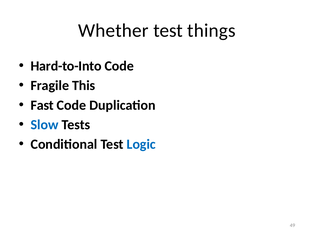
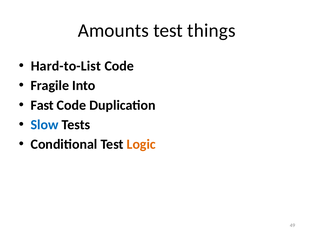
Whether: Whether -> Amounts
Hard-to-Into: Hard-to-Into -> Hard-to-List
This: This -> Into
Logic colour: blue -> orange
